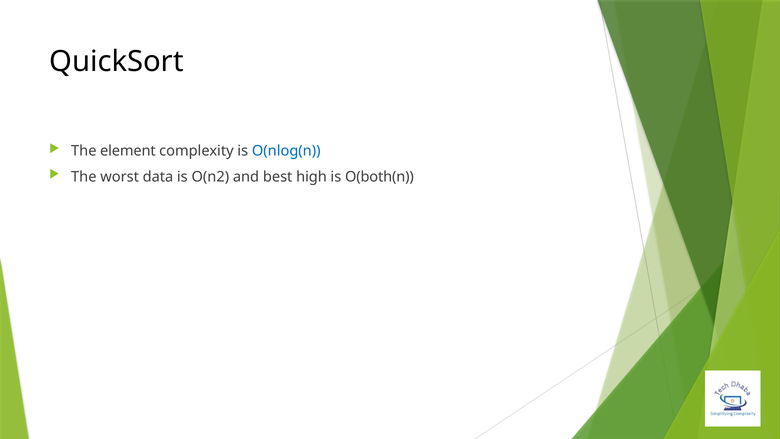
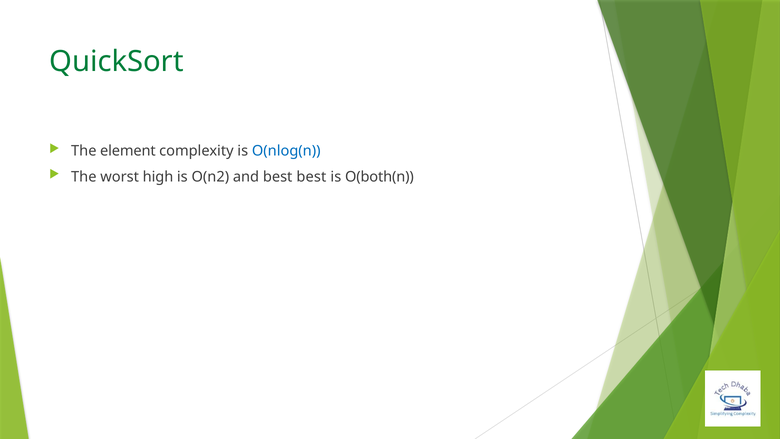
QuickSort colour: black -> green
data: data -> high
best high: high -> best
